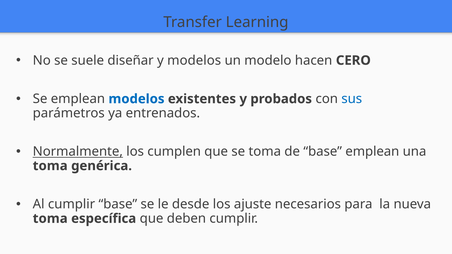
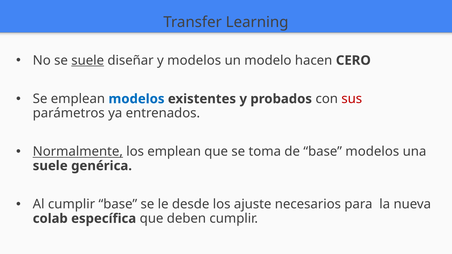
suele at (88, 60) underline: none -> present
sus colour: blue -> red
los cumplen: cumplen -> emplean
base emplean: emplean -> modelos
toma at (50, 166): toma -> suele
toma at (50, 219): toma -> colab
